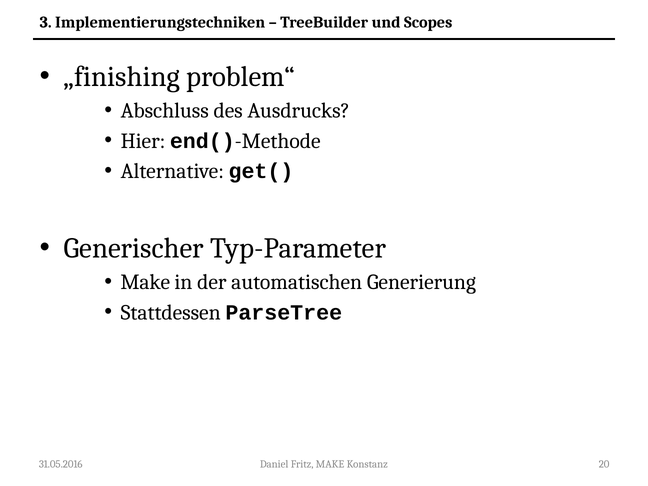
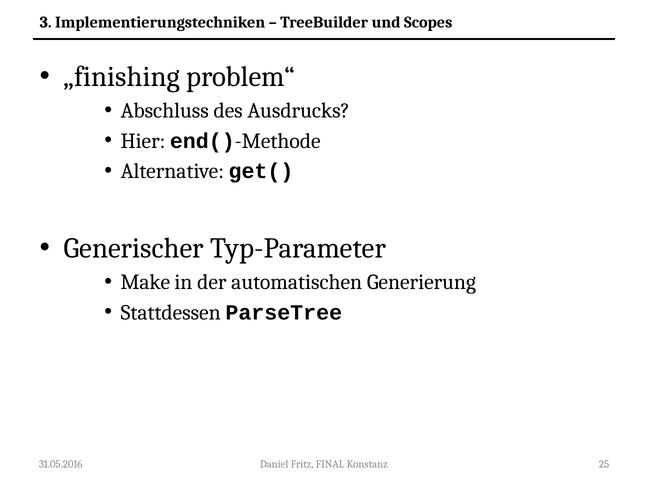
Fritz MAKE: MAKE -> FINAL
20: 20 -> 25
